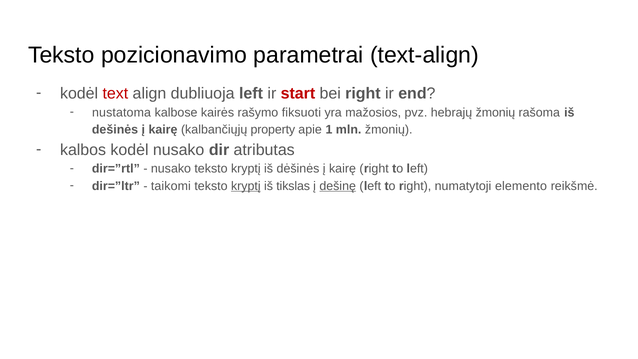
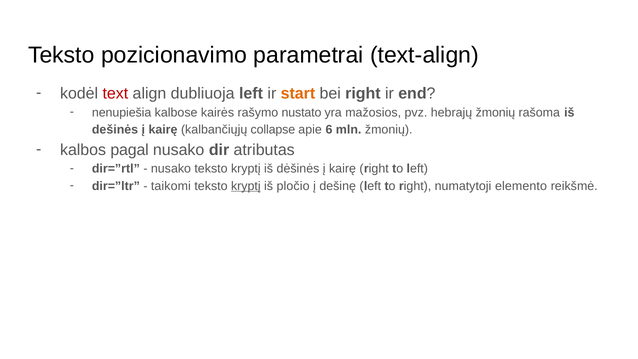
start colour: red -> orange
nustatoma: nustatoma -> nenupiešia
fiksuoti: fiksuoti -> nustato
property: property -> collapse
1: 1 -> 6
kalbos kodėl: kodėl -> pagal
tikslas: tikslas -> pločio
dešinę underline: present -> none
